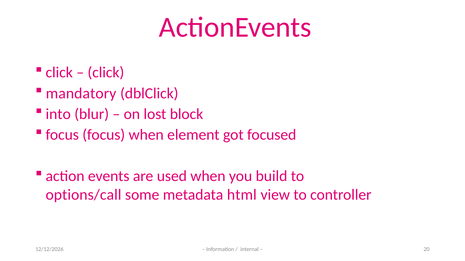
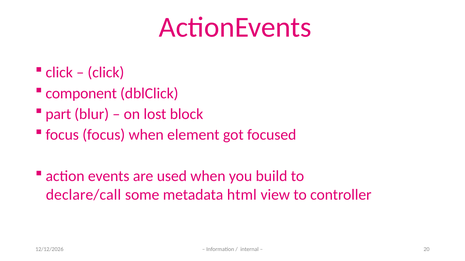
mandatory: mandatory -> component
into: into -> part
options/call: options/call -> declare/call
